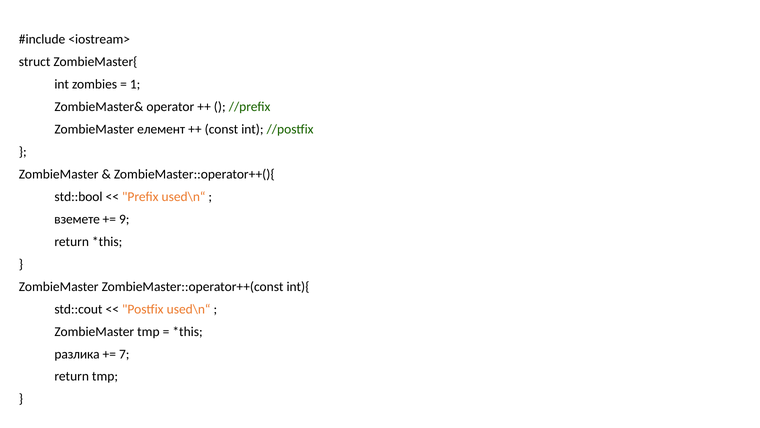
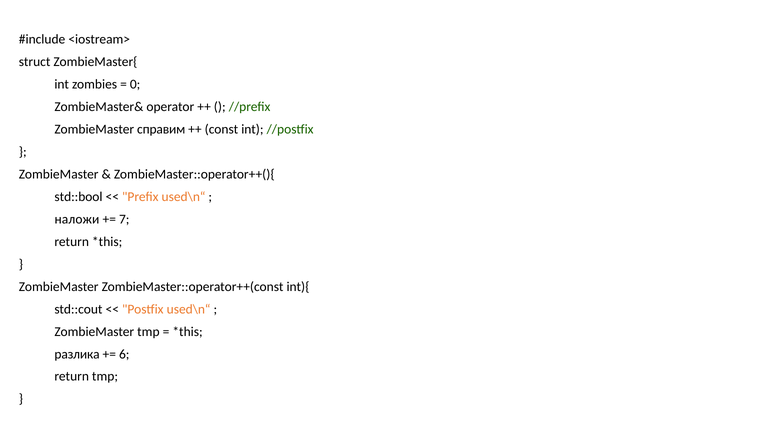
1: 1 -> 0
елемент: елемент -> справим
вземете: вземете -> наложи
9: 9 -> 7
7: 7 -> 6
